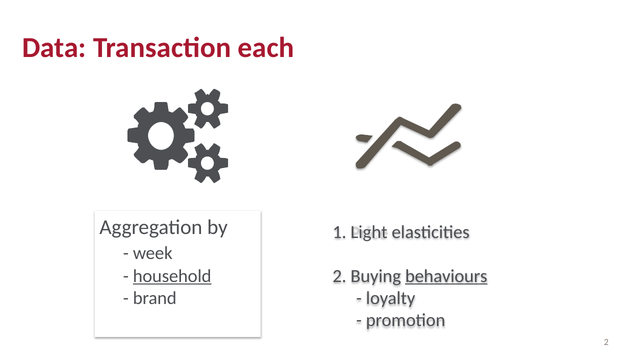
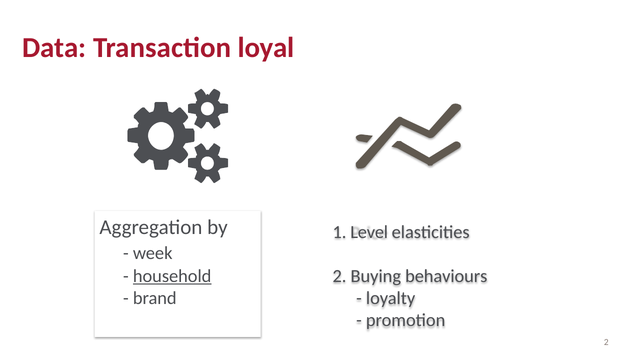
each: each -> loyal
Light: Light -> Level
behaviours underline: present -> none
